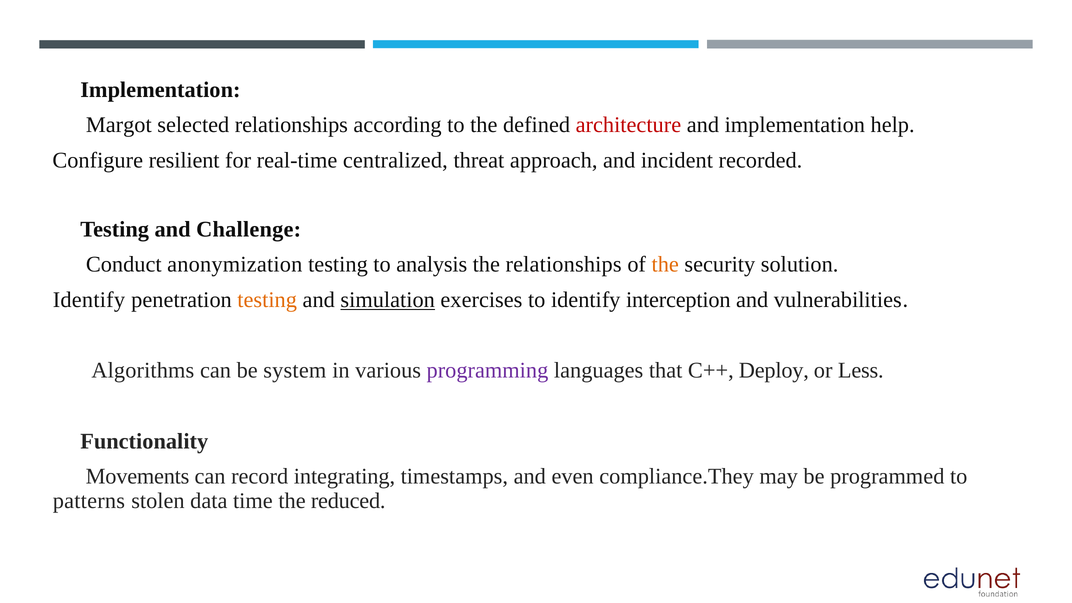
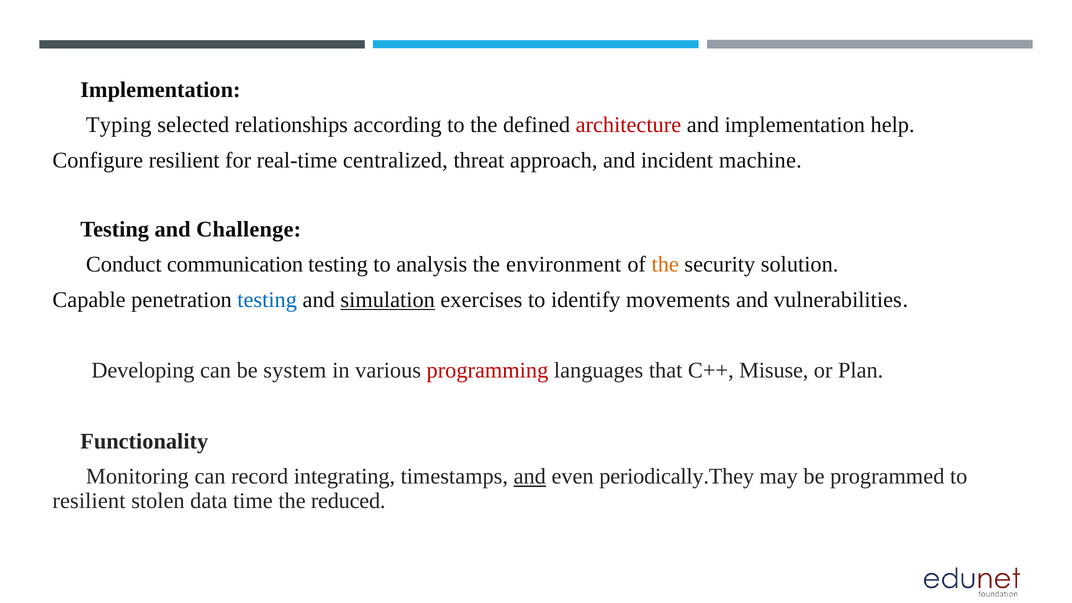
Margot: Margot -> Typing
recorded: recorded -> machine
anonymization: anonymization -> communication
the relationships: relationships -> environment
Identify at (89, 300): Identify -> Capable
testing at (267, 300) colour: orange -> blue
interception: interception -> movements
Algorithms: Algorithms -> Developing
programming colour: purple -> red
Deploy: Deploy -> Misuse
Less: Less -> Plan
Movements: Movements -> Monitoring
and at (530, 477) underline: none -> present
compliance.They: compliance.They -> periodically.They
patterns at (89, 501): patterns -> resilient
